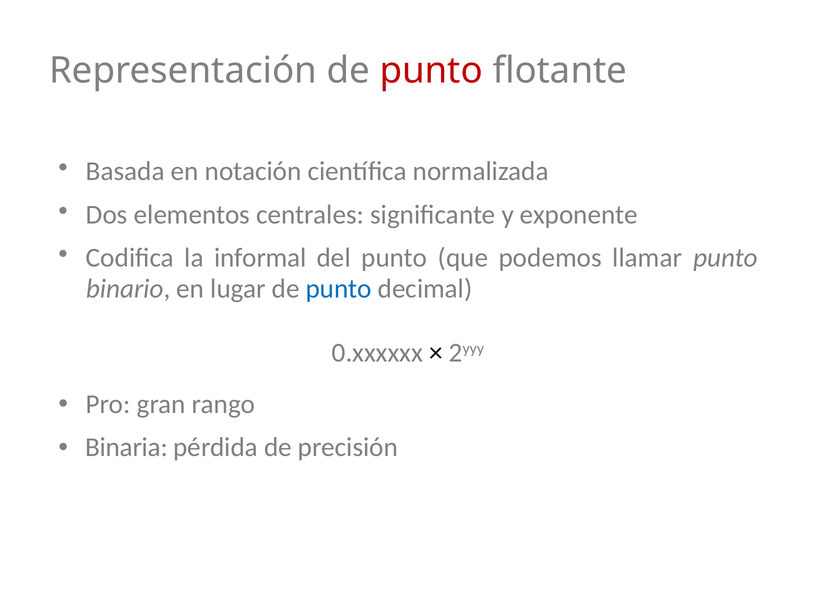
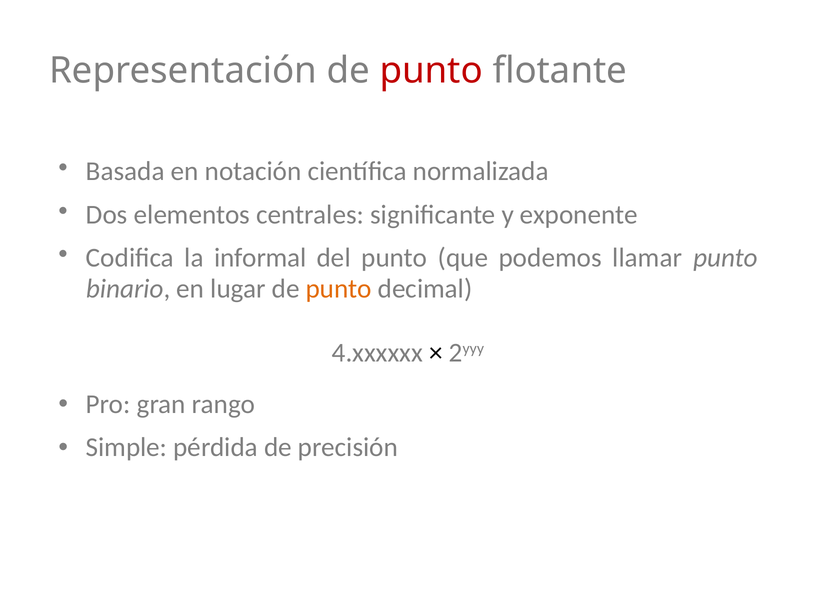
punto at (339, 289) colour: blue -> orange
0.xxxxxx: 0.xxxxxx -> 4.xxxxxx
Binaria: Binaria -> Simple
